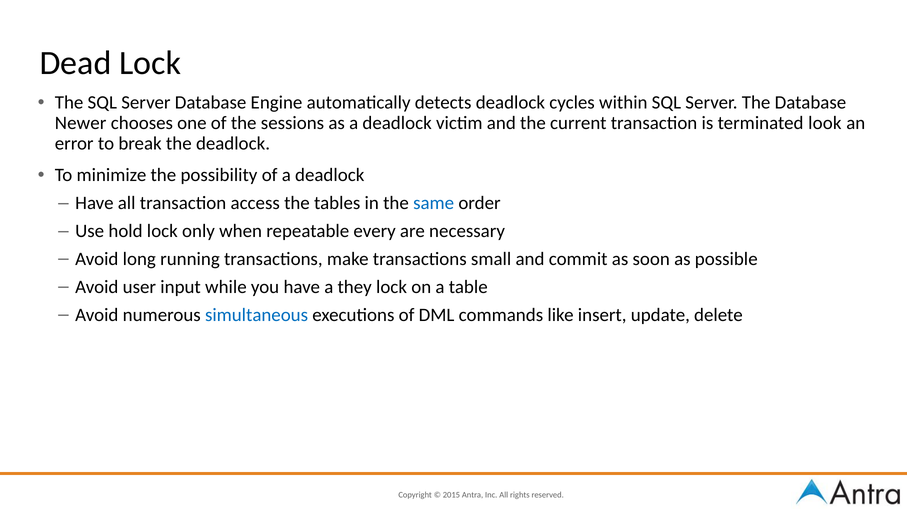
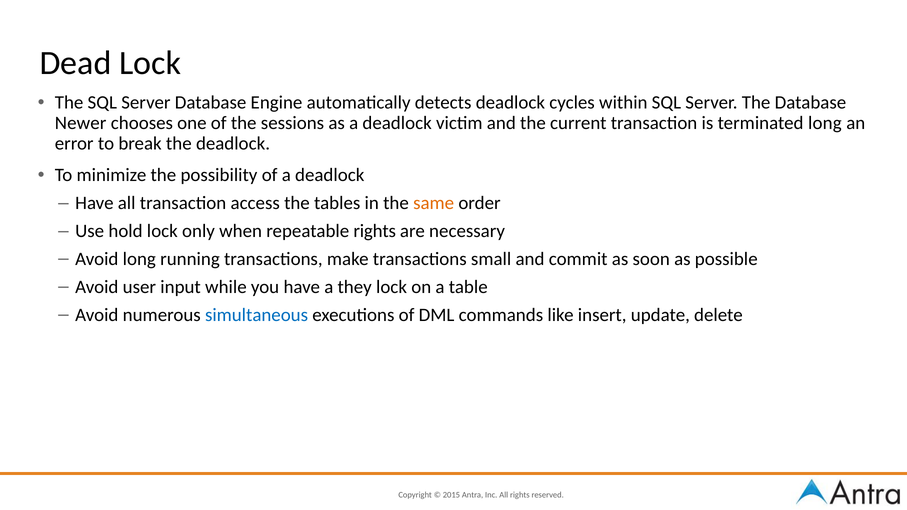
terminated look: look -> long
same colour: blue -> orange
repeatable every: every -> rights
